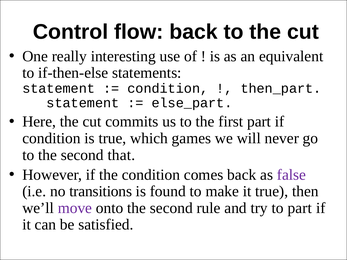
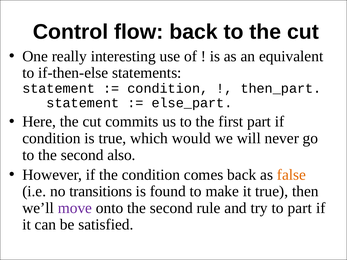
games: games -> would
that: that -> also
false colour: purple -> orange
